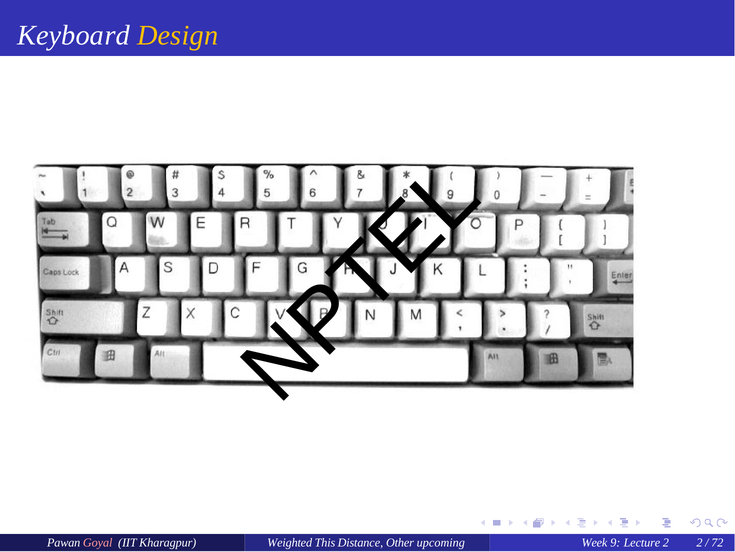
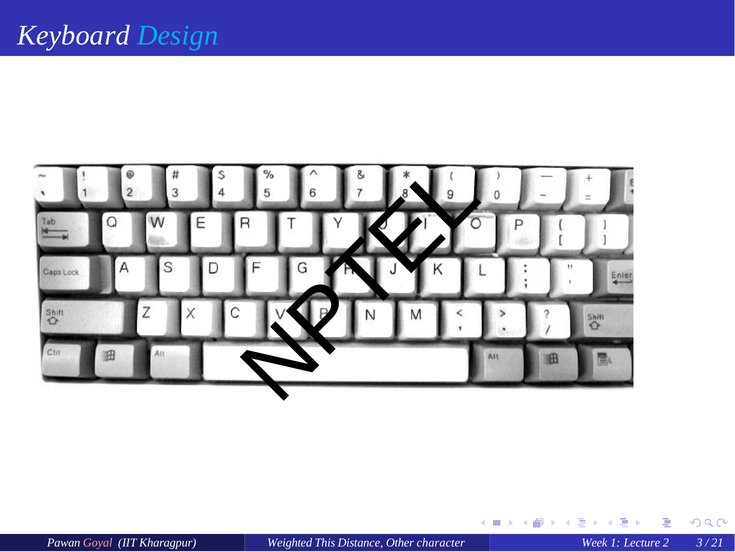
Design colour: yellow -> light blue
upcoming: upcoming -> character
9: 9 -> 1
2 2: 2 -> 3
72: 72 -> 21
